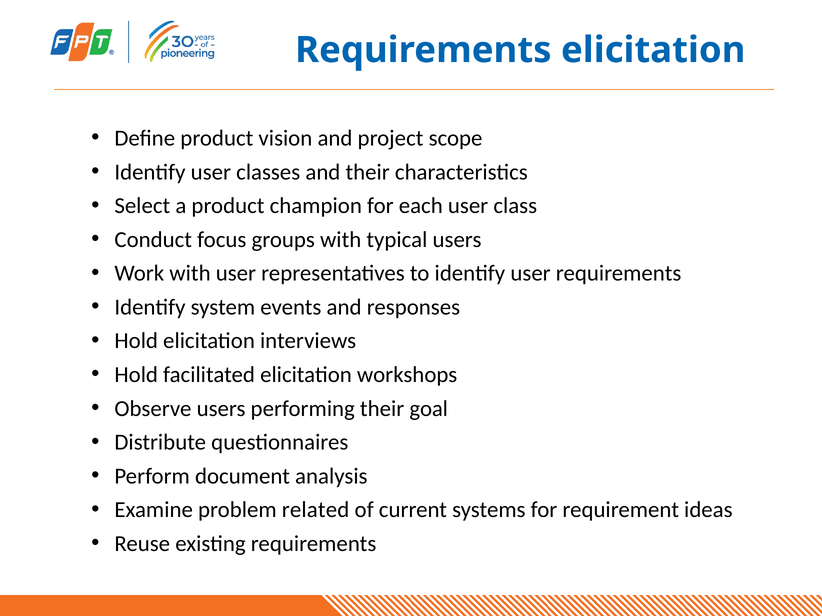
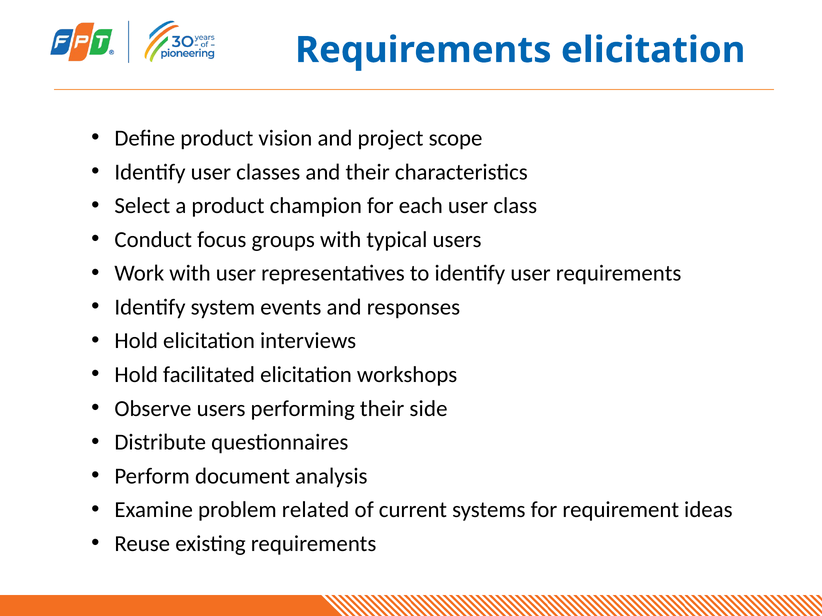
goal: goal -> side
